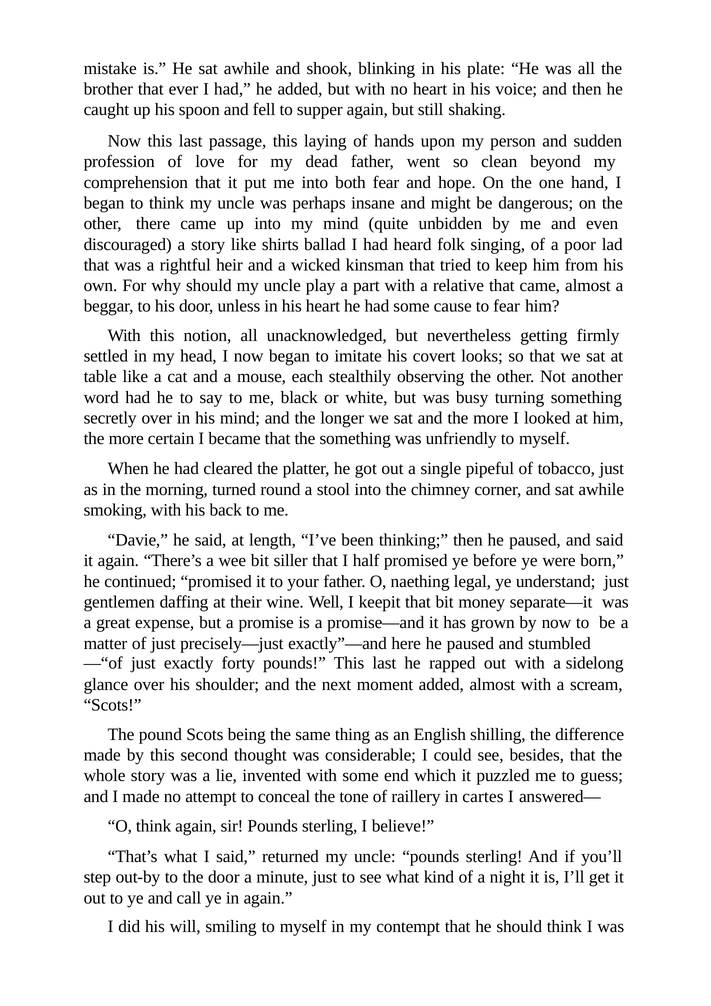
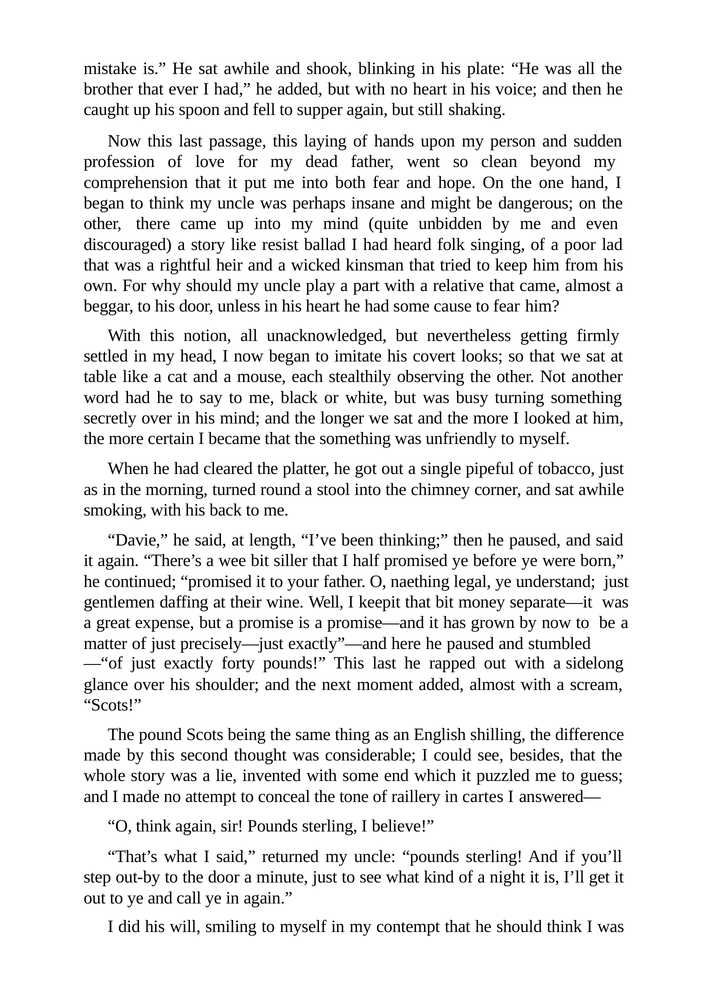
shirts: shirts -> resist
